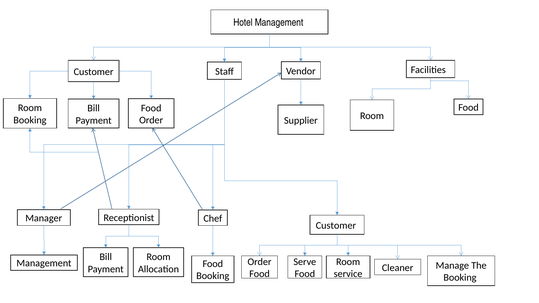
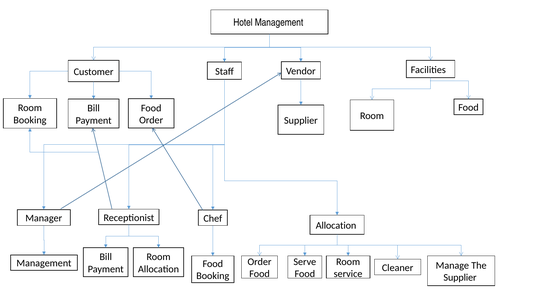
Customer at (336, 226): Customer -> Allocation
Booking at (460, 278): Booking -> Supplier
